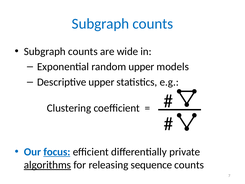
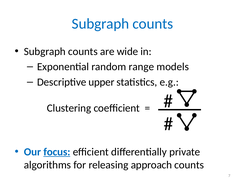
random upper: upper -> range
algorithms underline: present -> none
sequence: sequence -> approach
